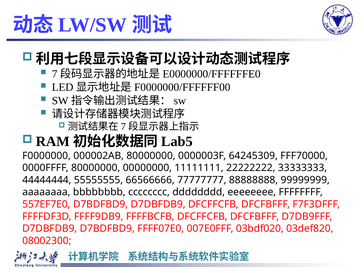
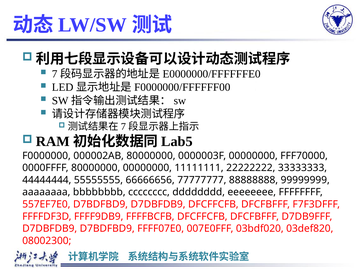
0000003F 64245309: 64245309 -> 00000000
66566666: 66566666 -> 66666656
